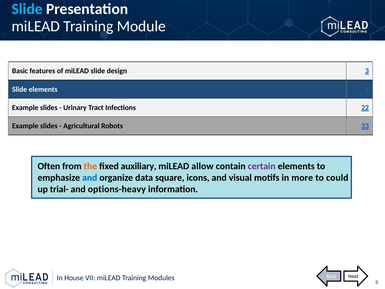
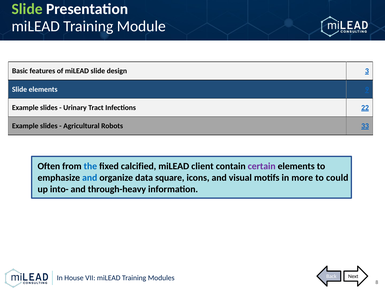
Slide at (27, 9) colour: light blue -> light green
the colour: orange -> blue
auxiliary: auxiliary -> calcified
allow: allow -> client
trial-: trial- -> into-
options-heavy: options-heavy -> through-heavy
